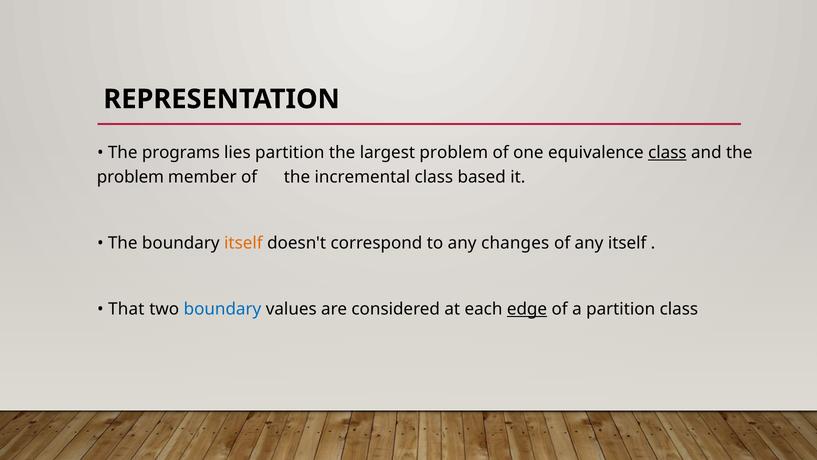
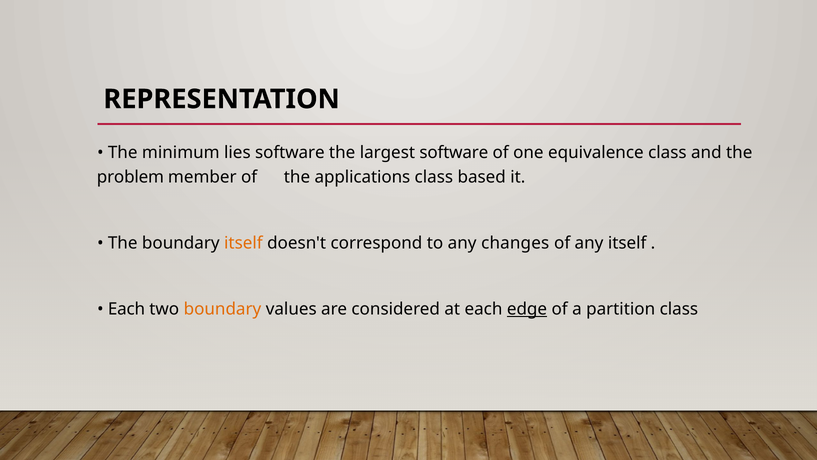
programs: programs -> minimum
lies partition: partition -> software
largest problem: problem -> software
class at (667, 152) underline: present -> none
incremental: incremental -> applications
That at (126, 309): That -> Each
boundary at (222, 309) colour: blue -> orange
